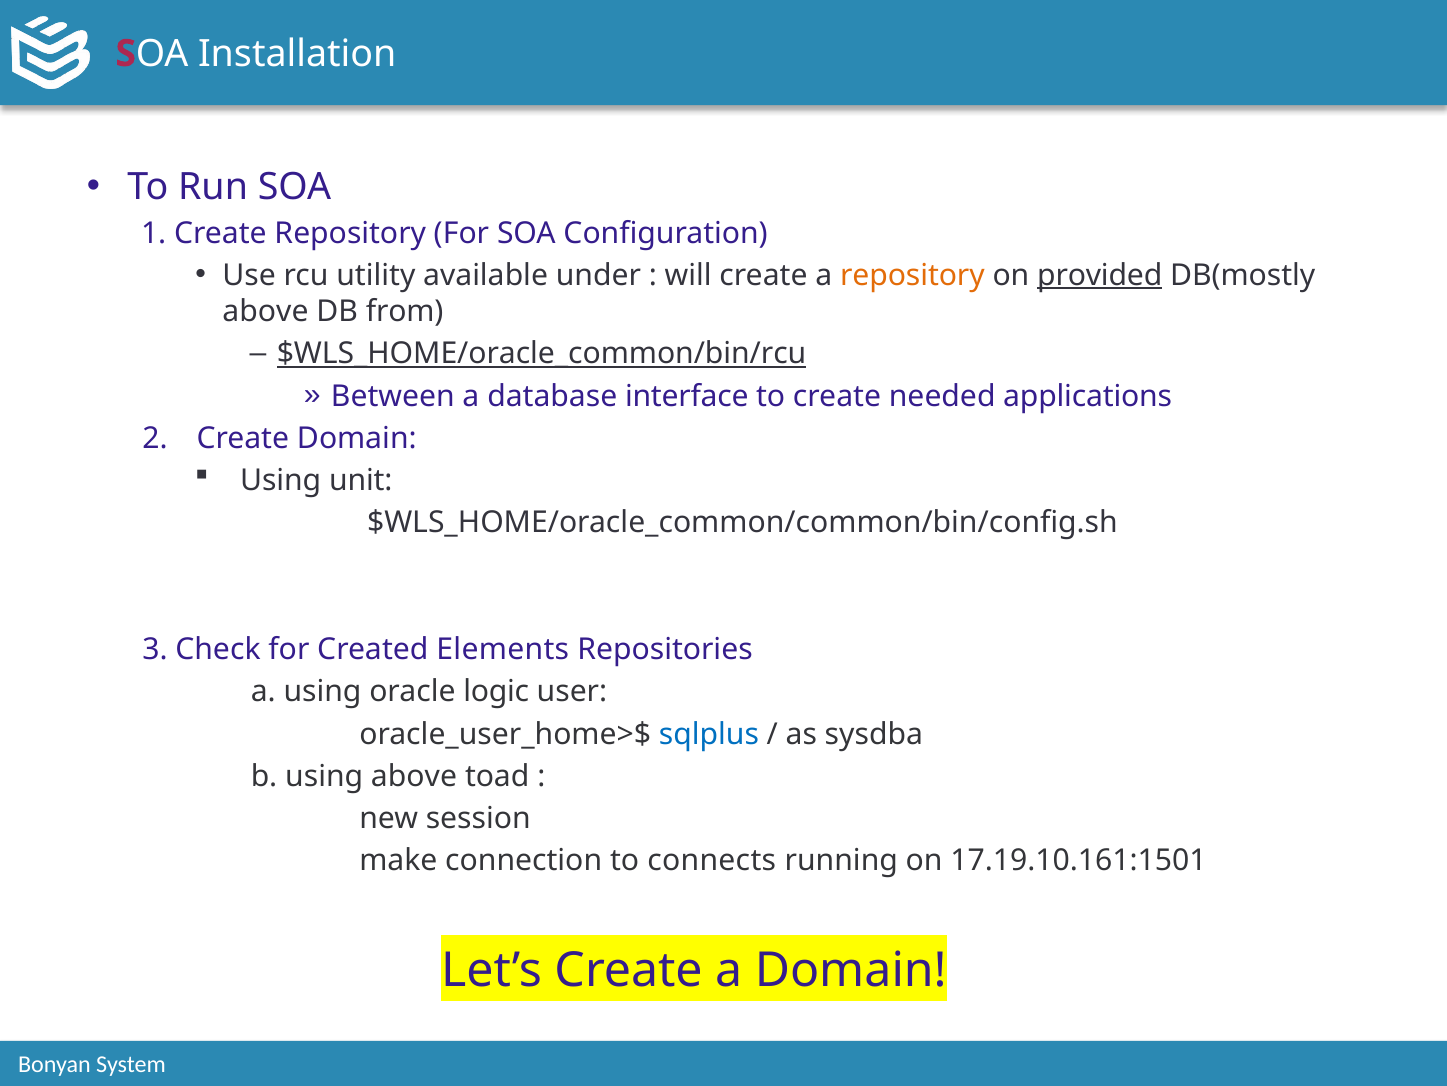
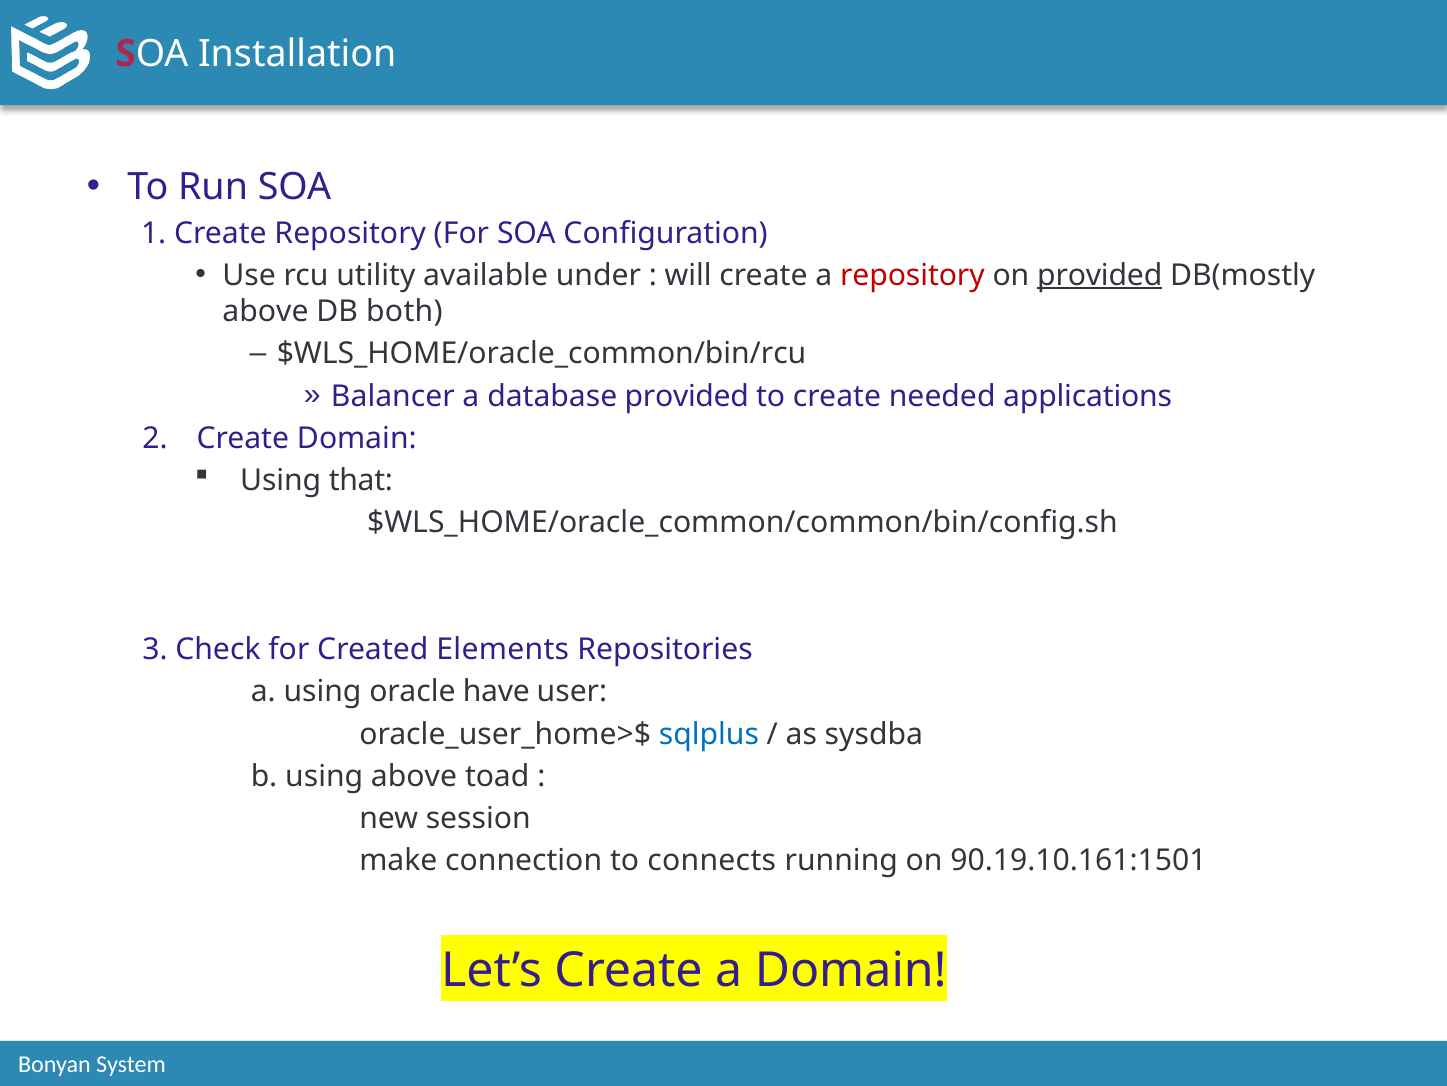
repository at (912, 275) colour: orange -> red
from: from -> both
$WLS_HOME/oracle_common/bin/rcu underline: present -> none
Between: Between -> Balancer
database interface: interface -> provided
unit: unit -> that
logic: logic -> have
17.19.10.161:1501: 17.19.10.161:1501 -> 90.19.10.161:1501
